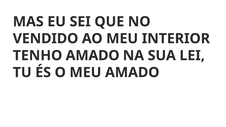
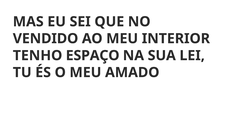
TENHO AMADO: AMADO -> ESPAÇO
